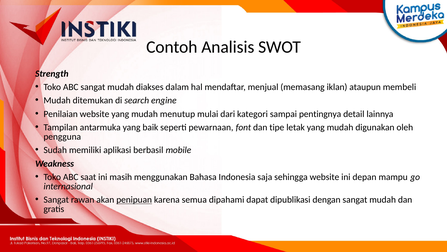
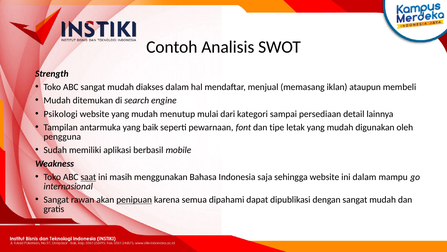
Penilaian: Penilaian -> Psikologi
pentingnya: pentingnya -> persediaan
saat underline: none -> present
ini depan: depan -> dalam
